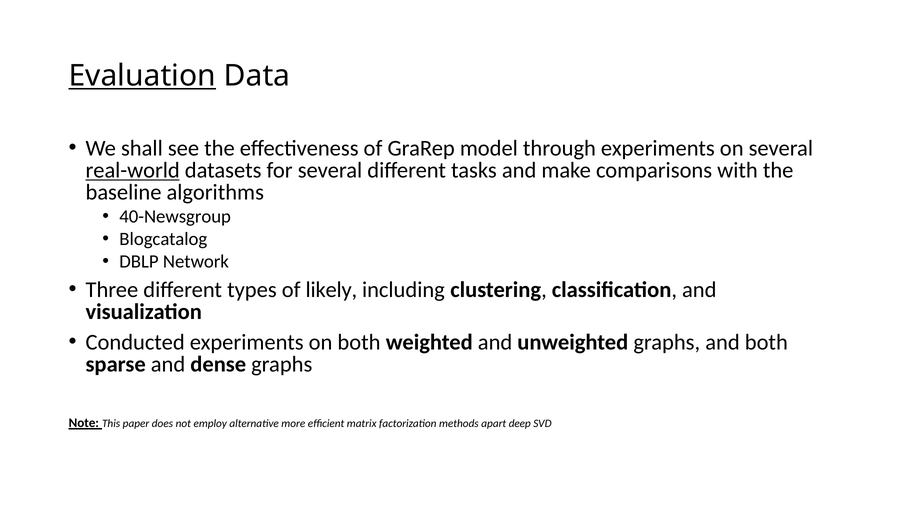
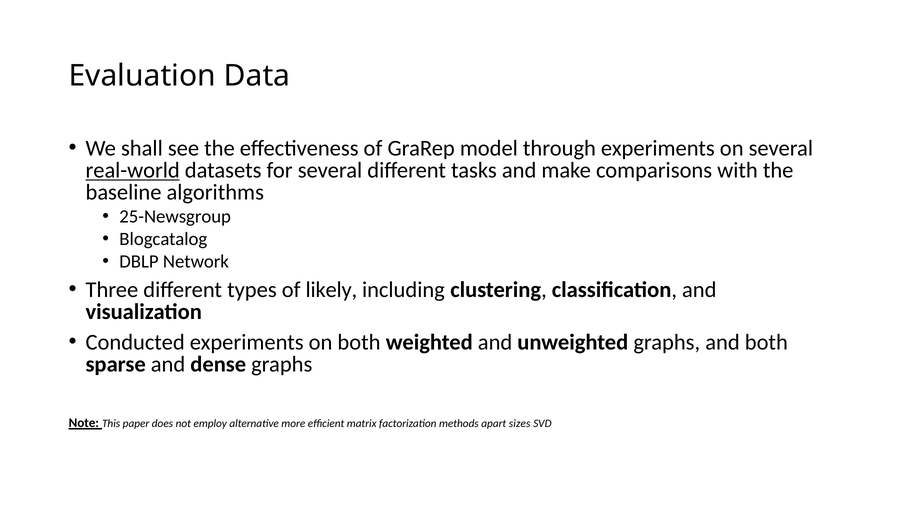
Evaluation underline: present -> none
40-Newsgroup: 40-Newsgroup -> 25-Newsgroup
deep: deep -> sizes
